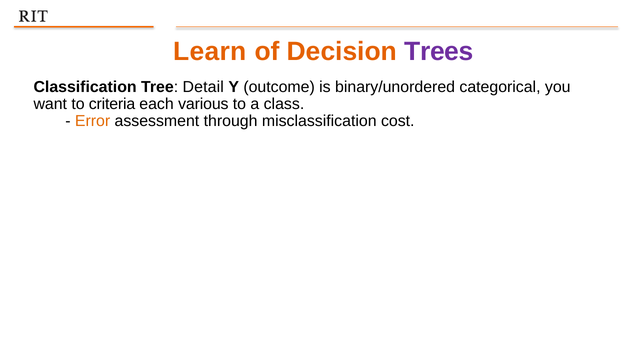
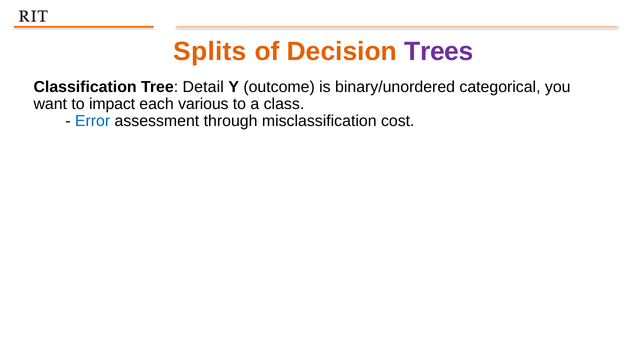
Learn: Learn -> Splits
criteria: criteria -> impact
Error colour: orange -> blue
